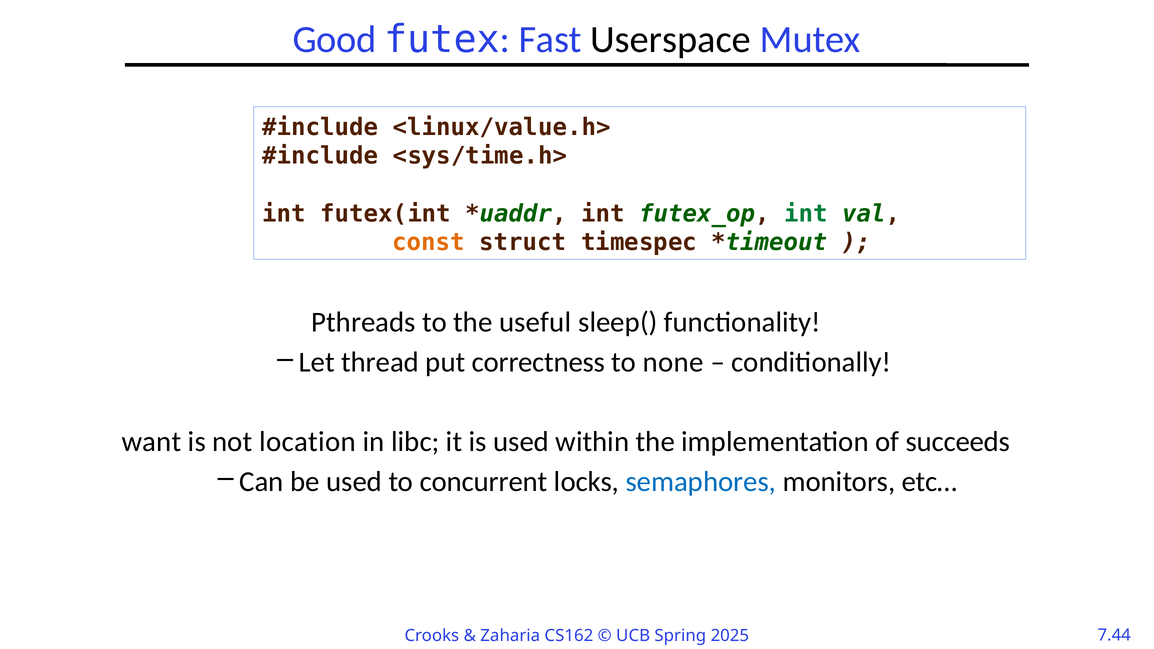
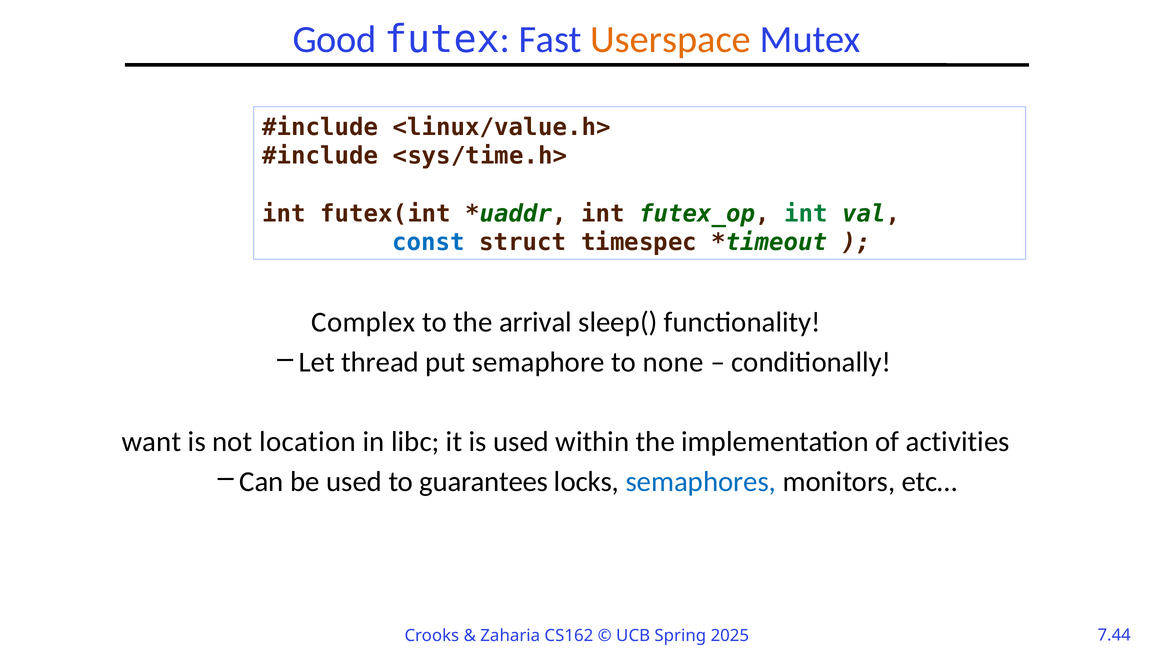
Userspace colour: black -> orange
const colour: orange -> blue
Pthreads: Pthreads -> Complex
useful: useful -> arrival
correctness: correctness -> semaphore
succeeds: succeeds -> activities
concurrent: concurrent -> guarantees
